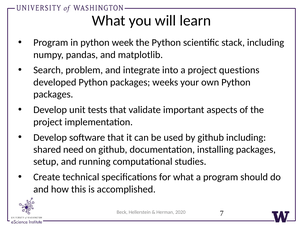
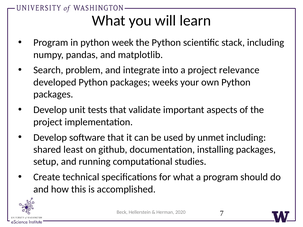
questions: questions -> relevance
by github: github -> unmet
need: need -> least
